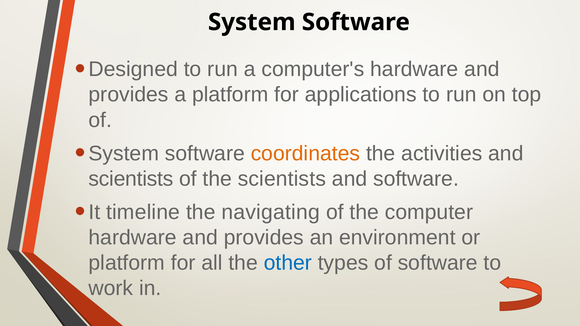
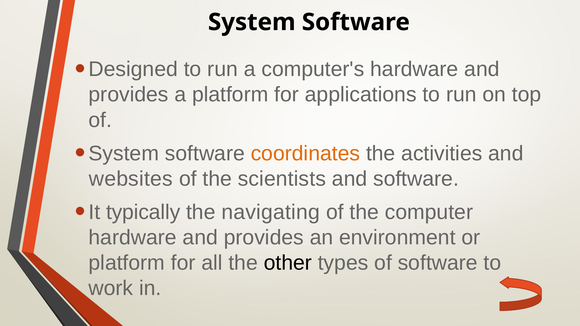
scientists at (131, 179): scientists -> websites
timeline: timeline -> typically
other colour: blue -> black
